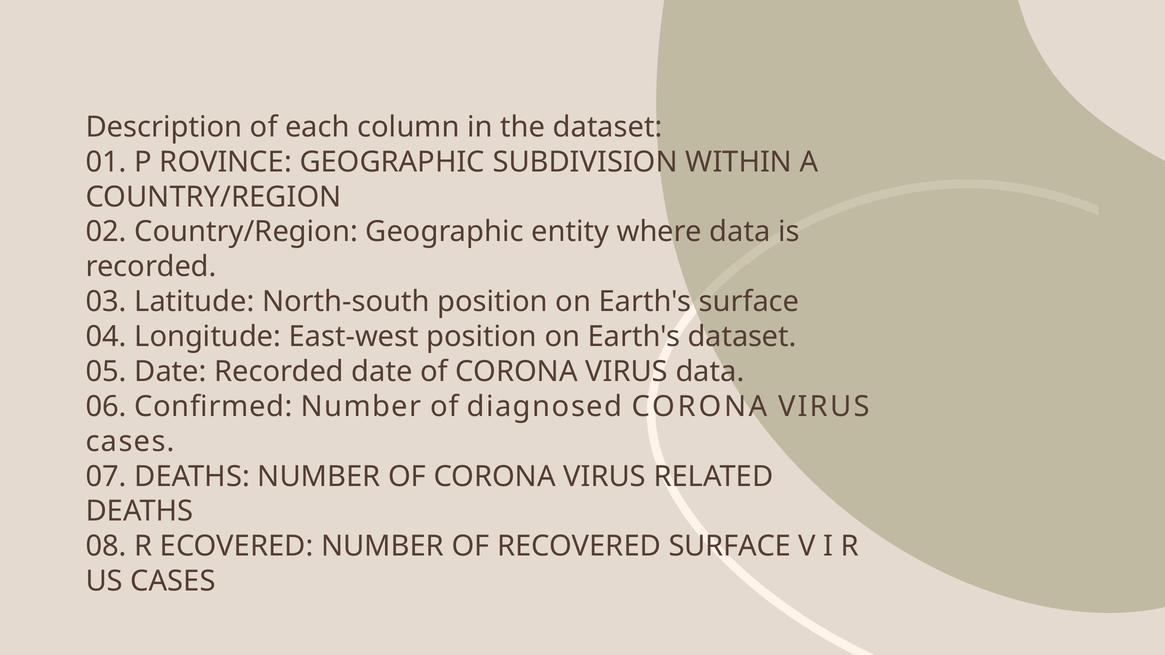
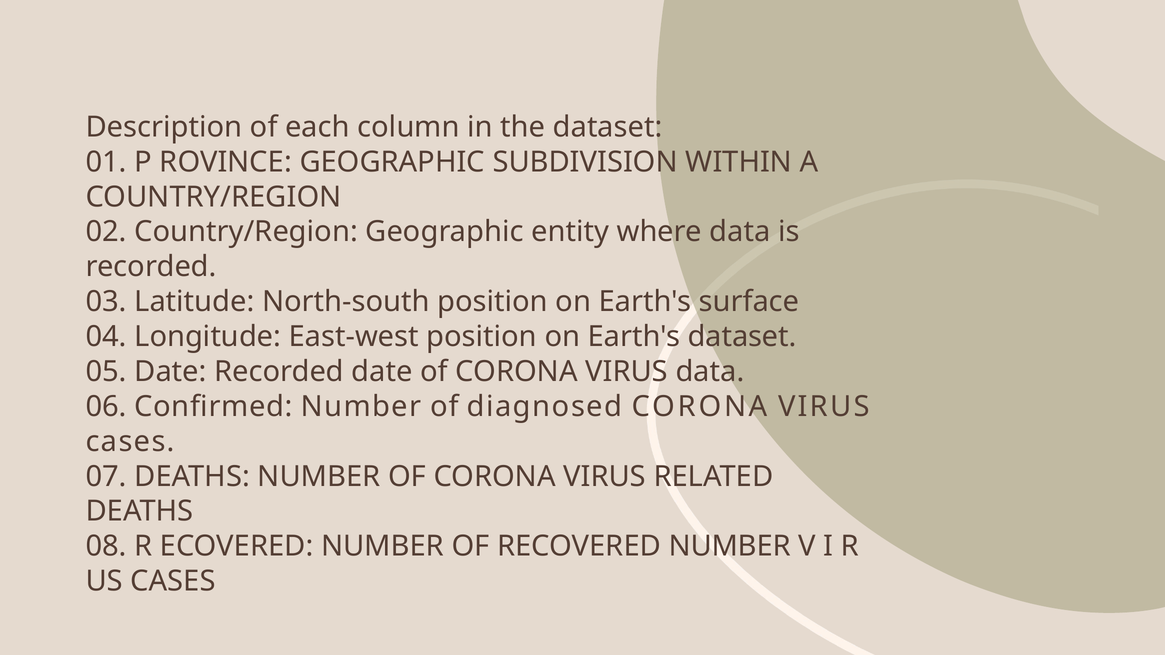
RECOVERED SURFACE: SURFACE -> NUMBER
